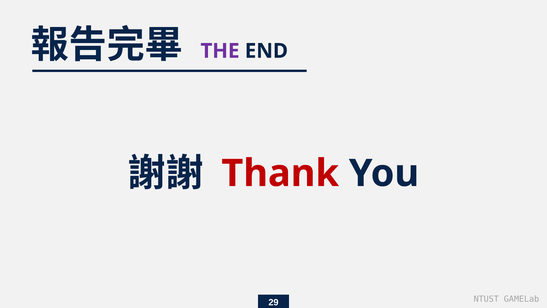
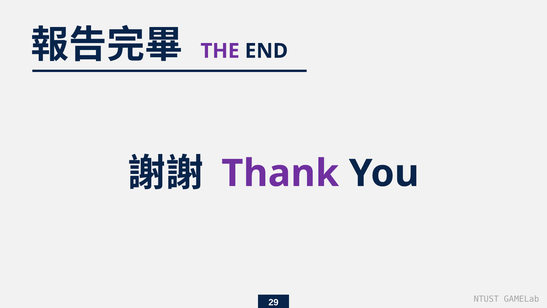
Thank colour: red -> purple
